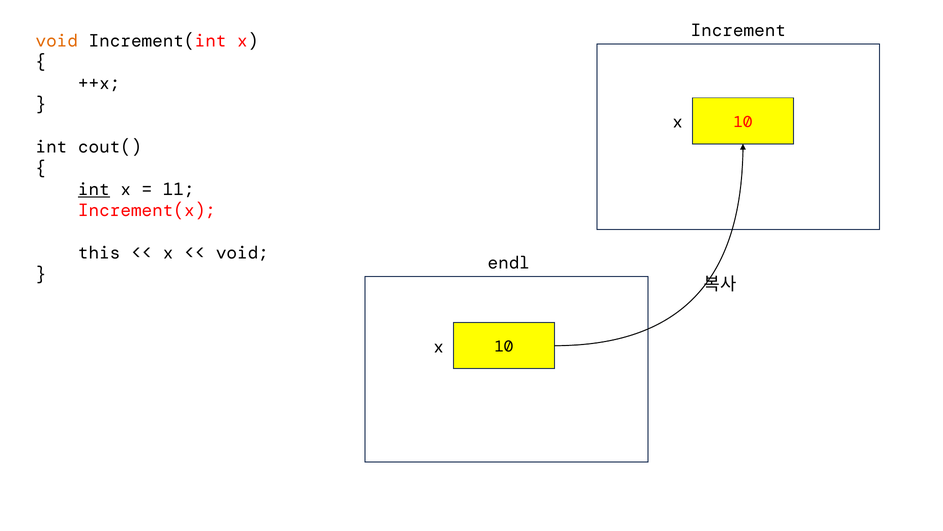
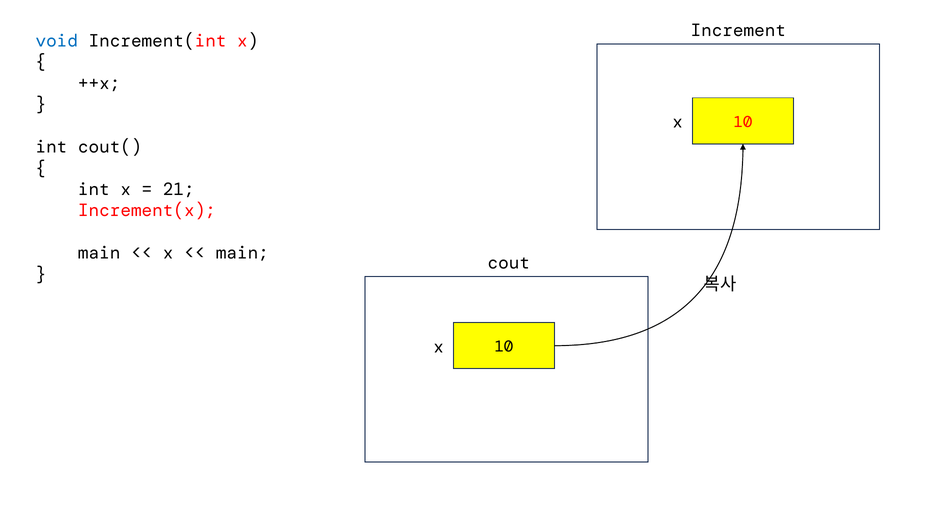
void at (57, 41) colour: orange -> blue
int at (94, 189) underline: present -> none
11: 11 -> 21
this at (99, 253): this -> main
void at (242, 253): void -> main
endl: endl -> cout
